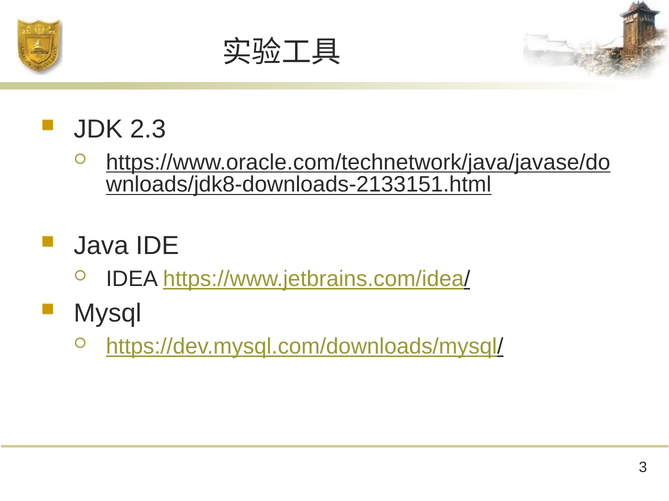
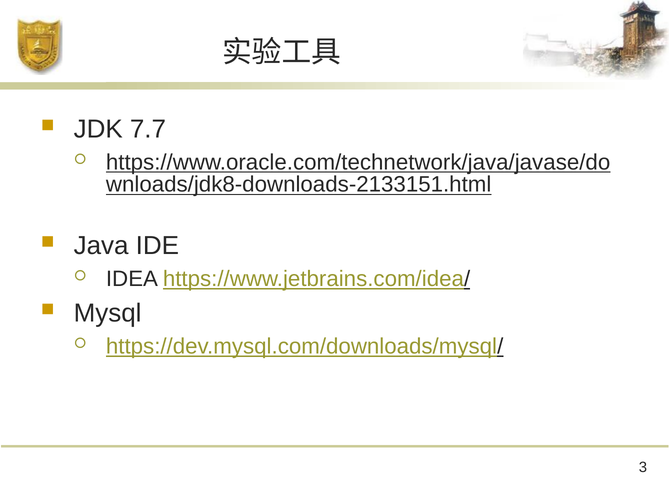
2.3: 2.3 -> 7.7
